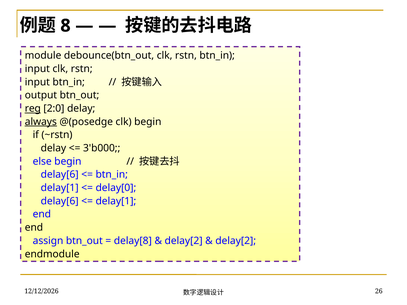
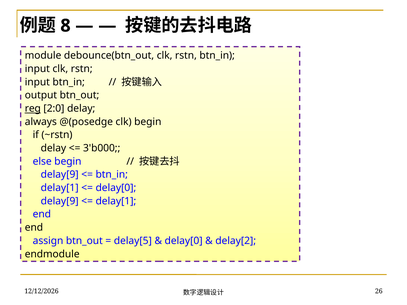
always underline: present -> none
delay[6 at (60, 175): delay[6 -> delay[9
delay[6 at (60, 201): delay[6 -> delay[9
delay[8: delay[8 -> delay[5
delay[2 at (184, 241): delay[2 -> delay[0
